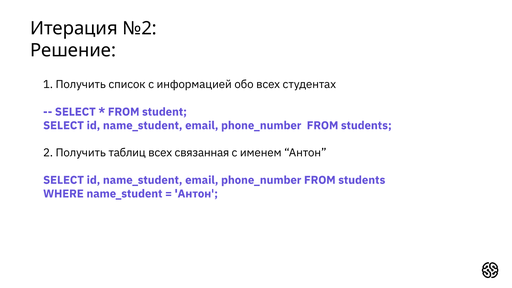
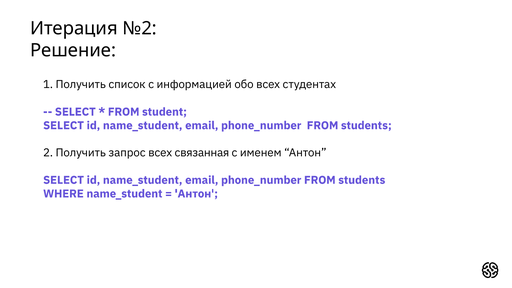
таблиц: таблиц -> запрос
